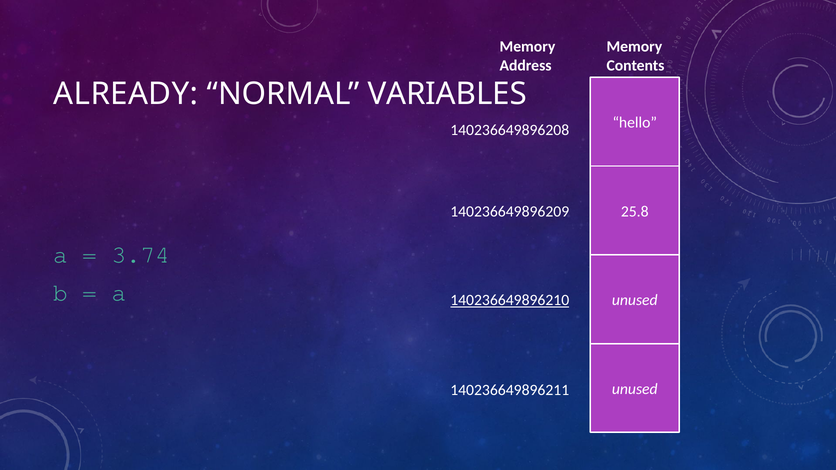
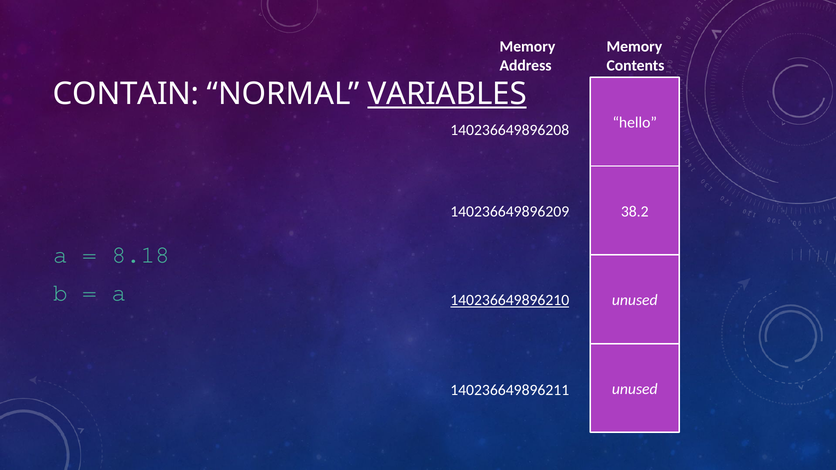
ALREADY: ALREADY -> CONTAIN
VARIABLES underline: none -> present
25.8: 25.8 -> 38.2
3.74: 3.74 -> 8.18
